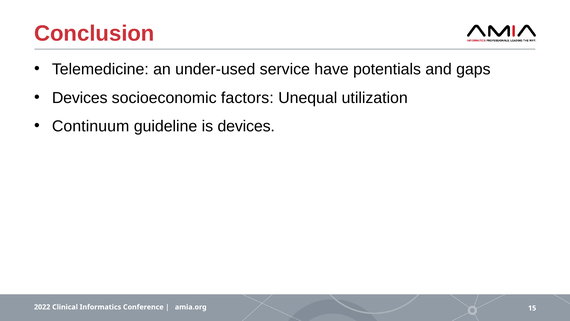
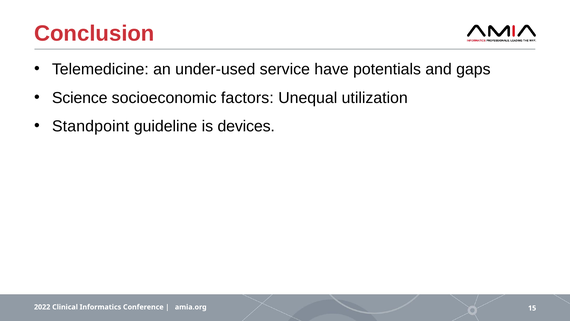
Devices at (80, 98): Devices -> Science
Continuum: Continuum -> Standpoint
